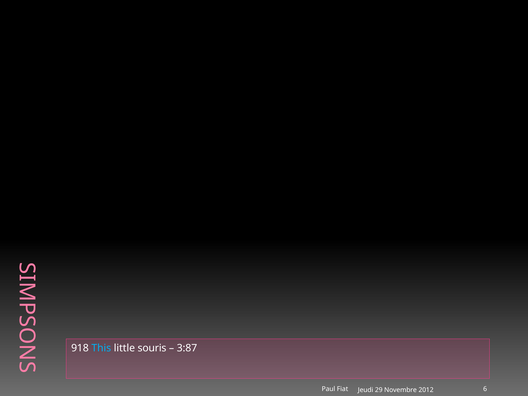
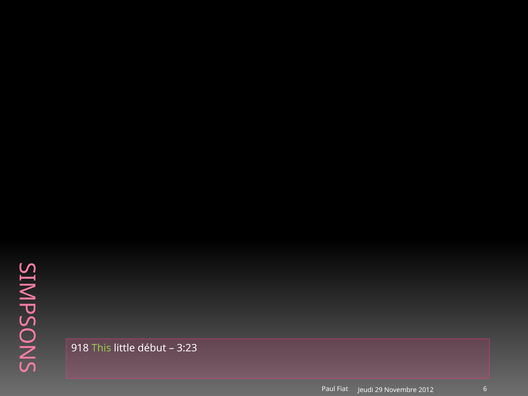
This colour: light blue -> light green
souris: souris -> début
3:87: 3:87 -> 3:23
